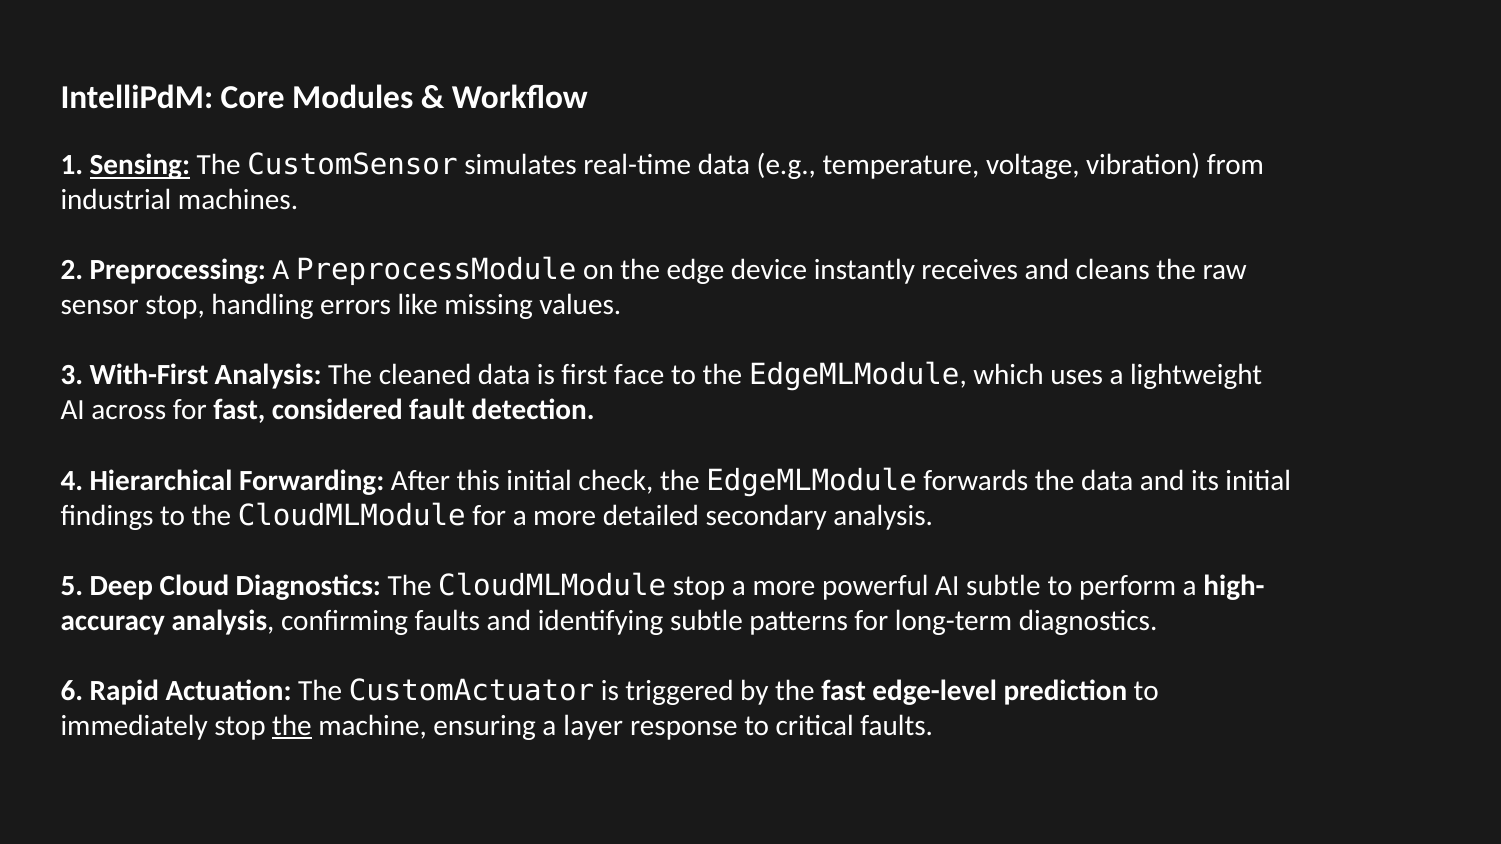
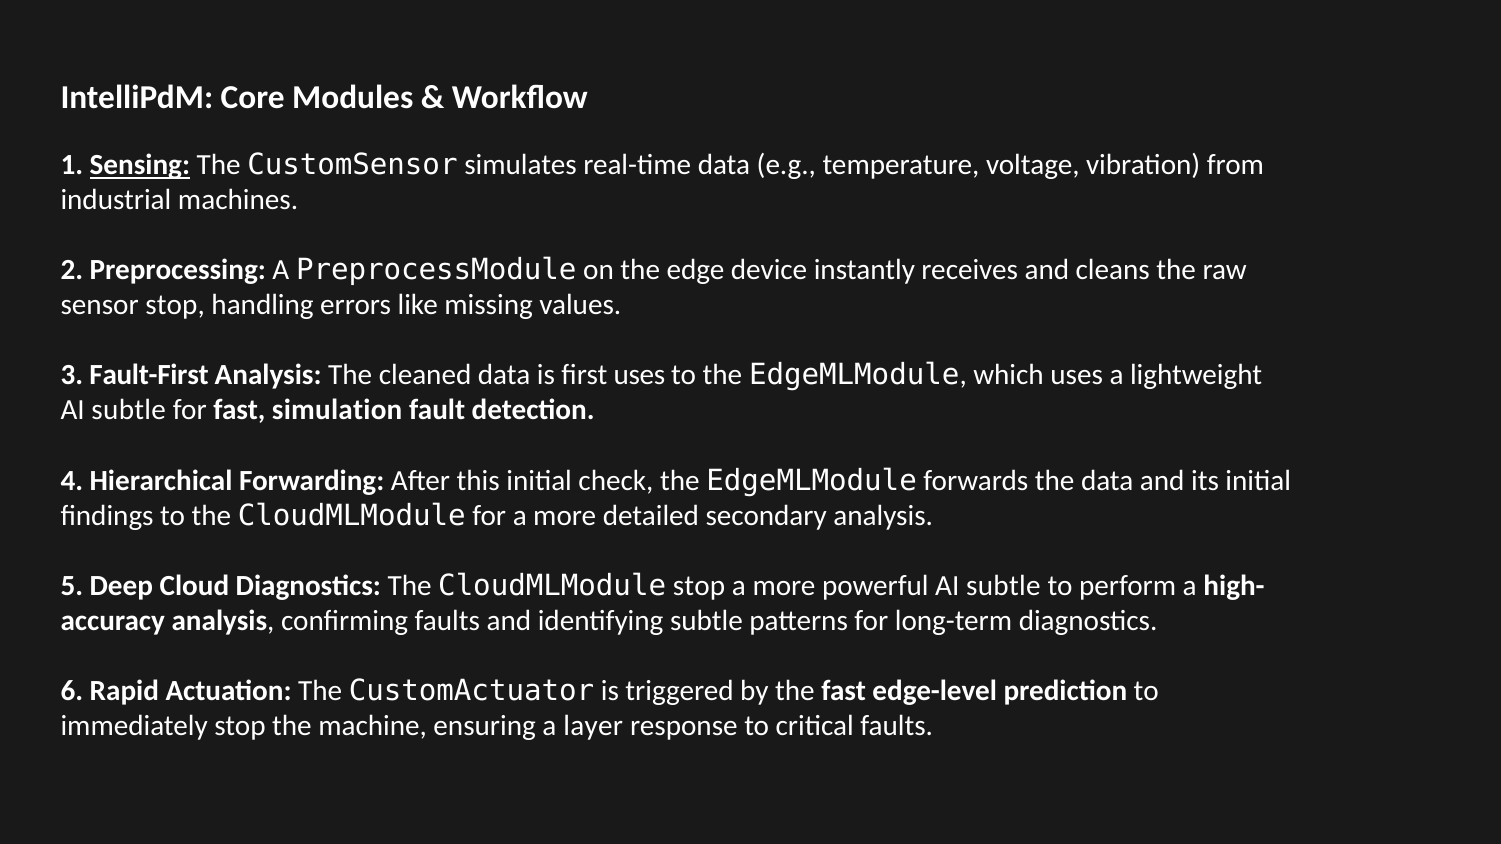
With-First: With-First -> Fault-First
first face: face -> uses
across at (129, 410): across -> subtle
considered: considered -> simulation
the at (292, 726) underline: present -> none
